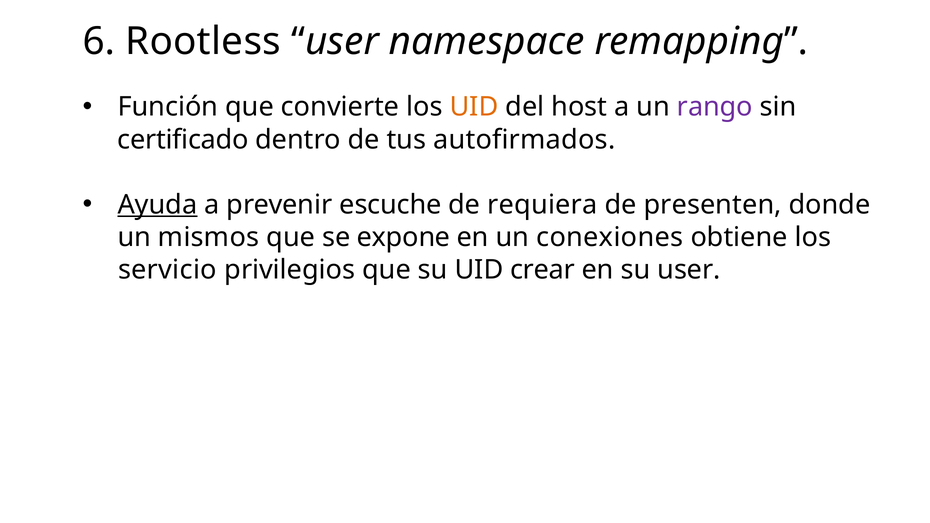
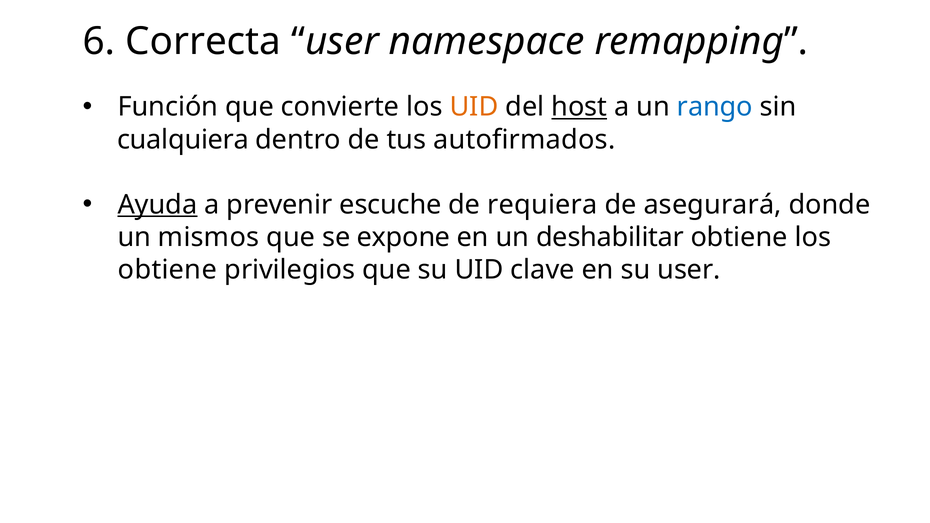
Rootless: Rootless -> Correcta
host underline: none -> present
rango colour: purple -> blue
certificado: certificado -> cualquiera
presenten: presenten -> asegurará
conexiones: conexiones -> deshabilitar
servicio at (167, 270): servicio -> obtiene
crear: crear -> clave
